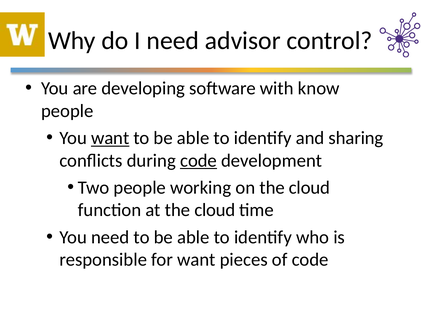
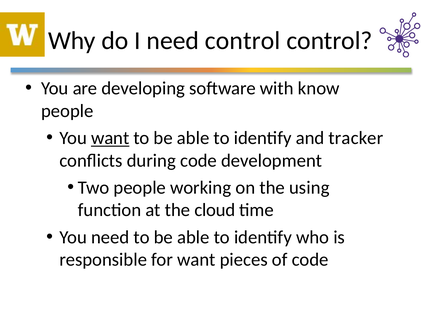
need advisor: advisor -> control
sharing: sharing -> tracker
code at (199, 160) underline: present -> none
on the cloud: cloud -> using
